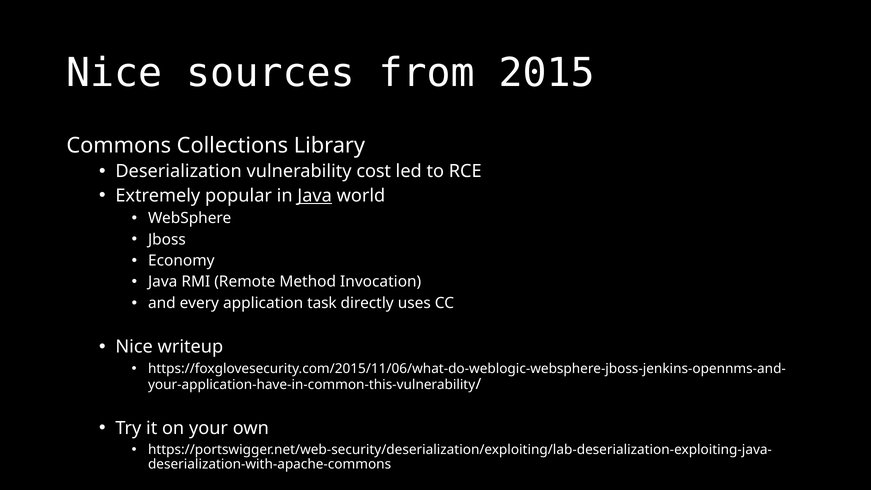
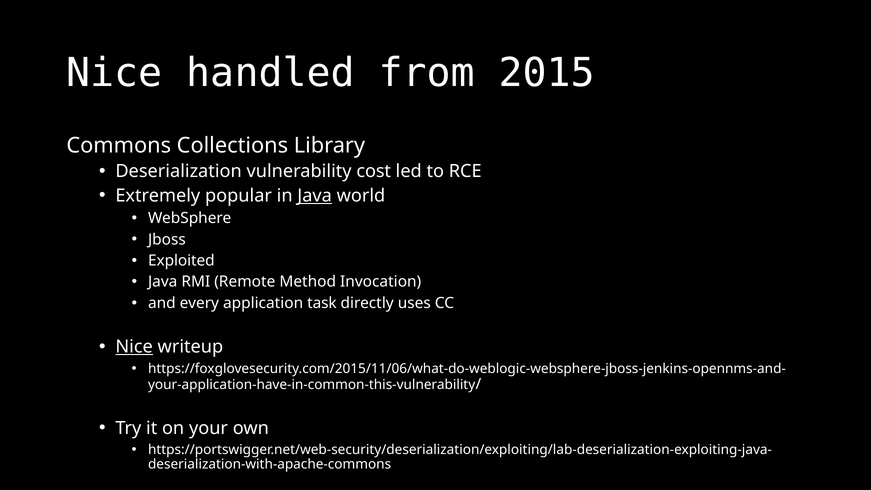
sources: sources -> handled
Economy: Economy -> Exploited
Nice at (134, 347) underline: none -> present
